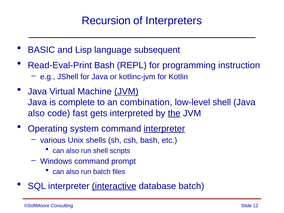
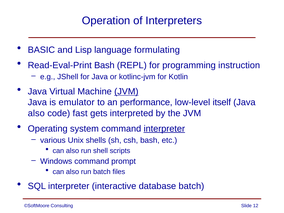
Recursion: Recursion -> Operation
subsequent: subsequent -> formulating
complete: complete -> emulator
combination: combination -> performance
low-level shell: shell -> itself
the underline: present -> none
interactive underline: present -> none
